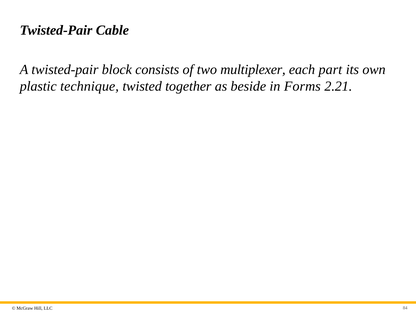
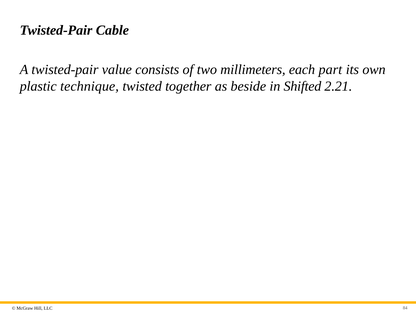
block: block -> value
multiplexer: multiplexer -> millimeters
Forms: Forms -> Shifted
